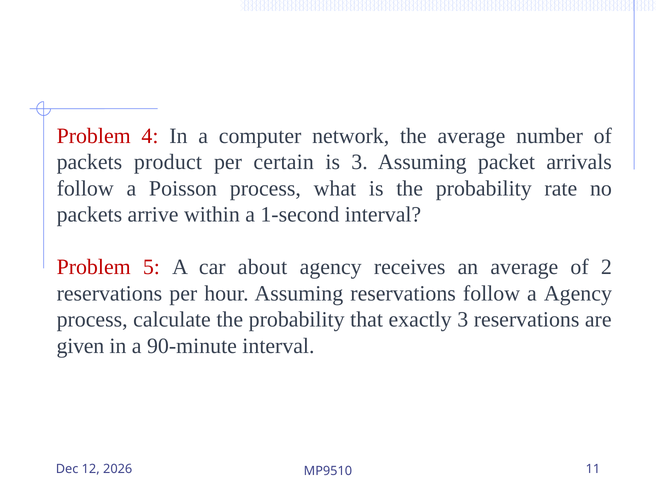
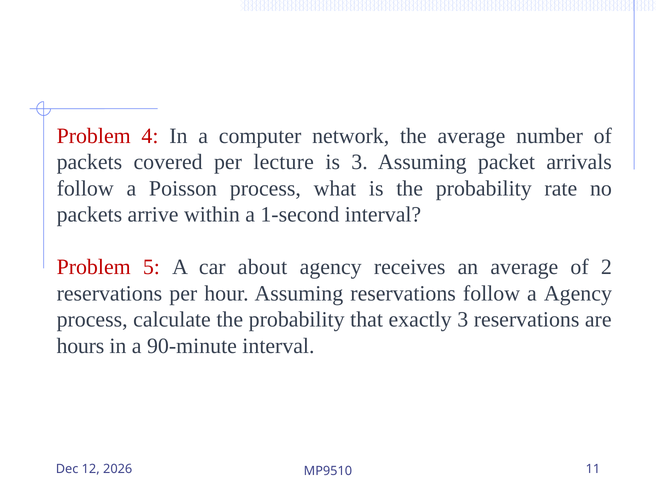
product: product -> covered
certain: certain -> lecture
given: given -> hours
